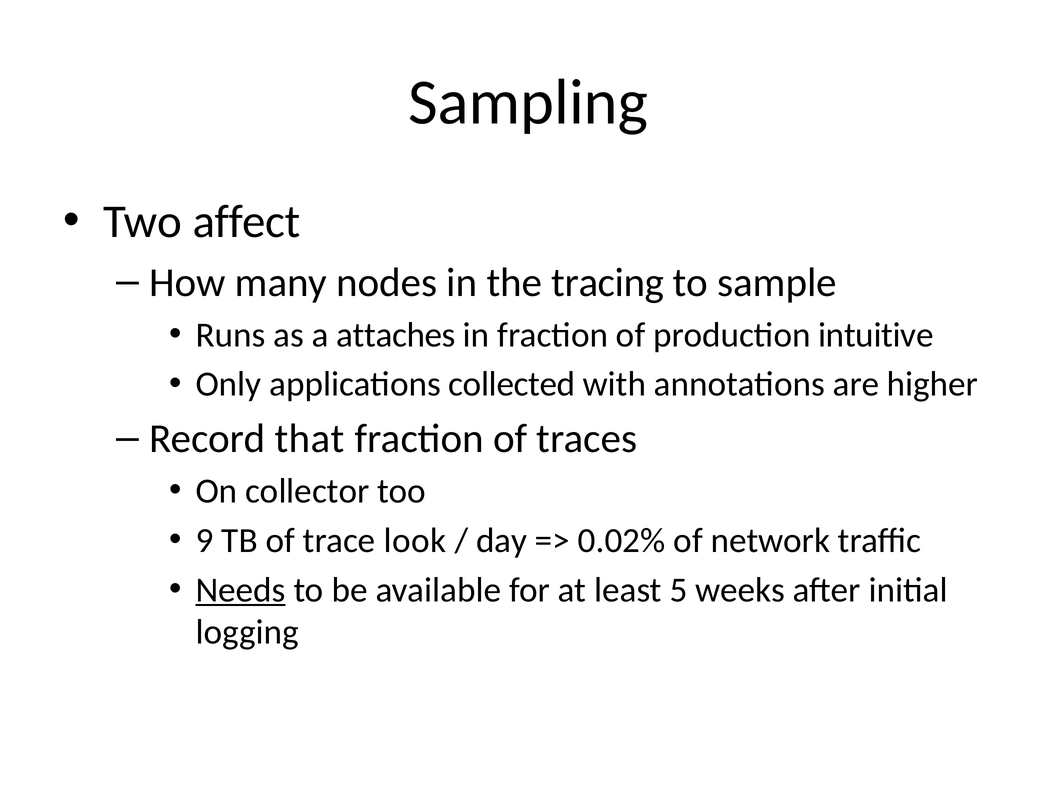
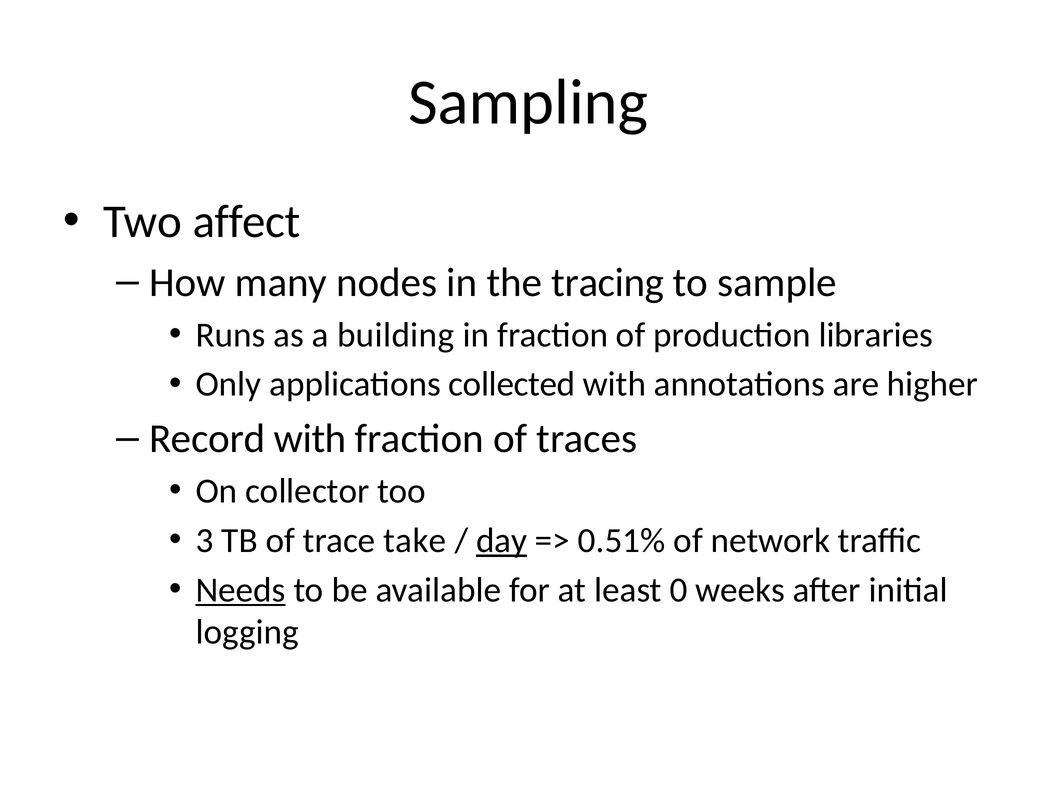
attaches: attaches -> building
intuitive: intuitive -> libraries
Record that: that -> with
9: 9 -> 3
look: look -> take
day underline: none -> present
0.02%: 0.02% -> 0.51%
5: 5 -> 0
